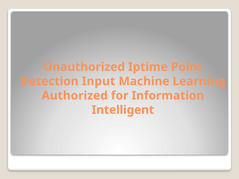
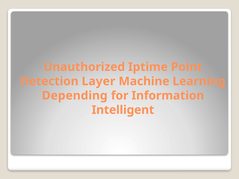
Input: Input -> Layer
Authorized: Authorized -> Depending
